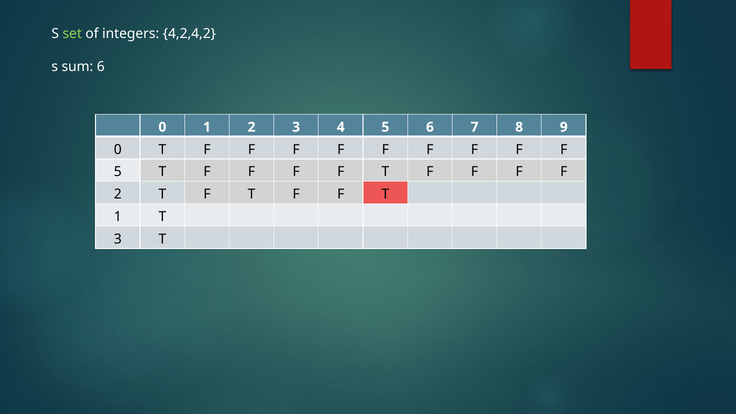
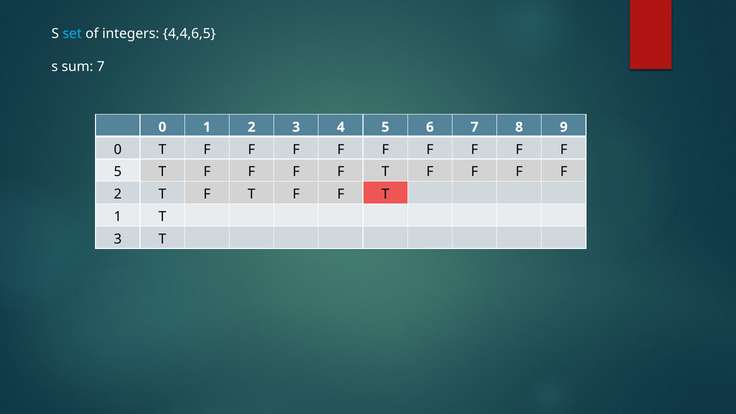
set colour: light green -> light blue
4,2,4,2: 4,2,4,2 -> 4,4,6,5
sum 6: 6 -> 7
